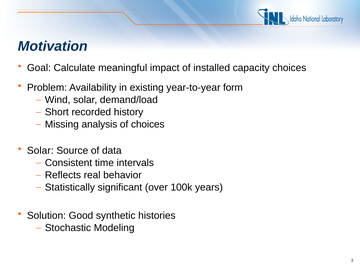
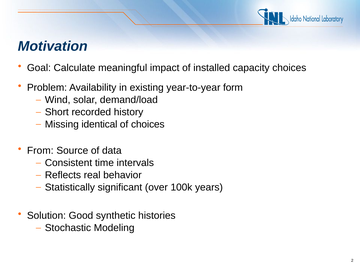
analysis: analysis -> identical
Solar at (40, 151): Solar -> From
